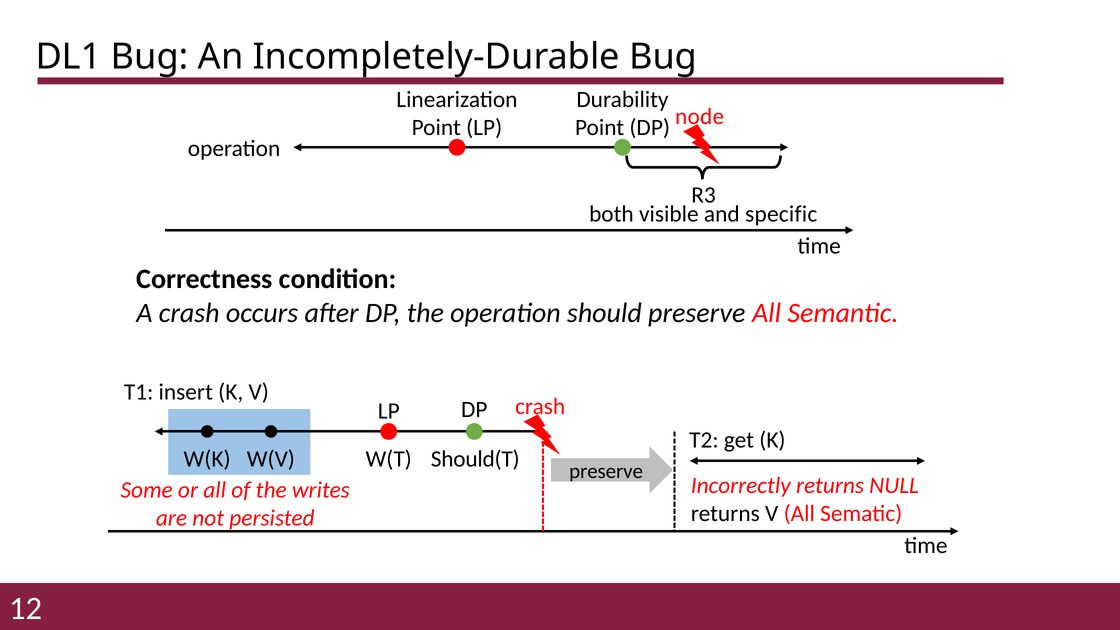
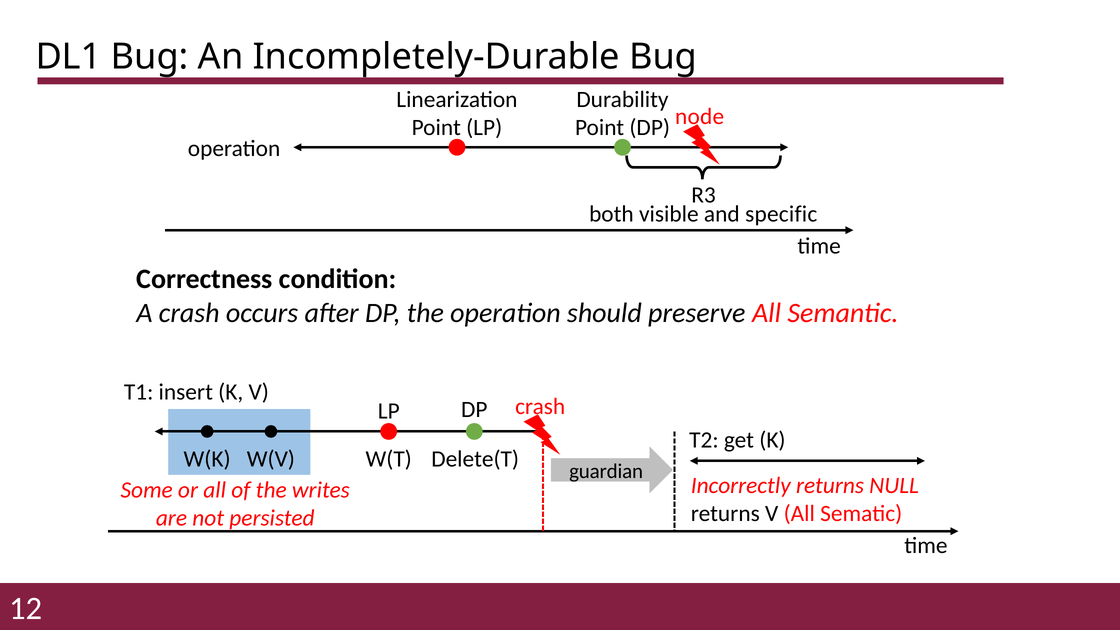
Should(T: Should(T -> Delete(T
preserve at (606, 471): preserve -> guardian
